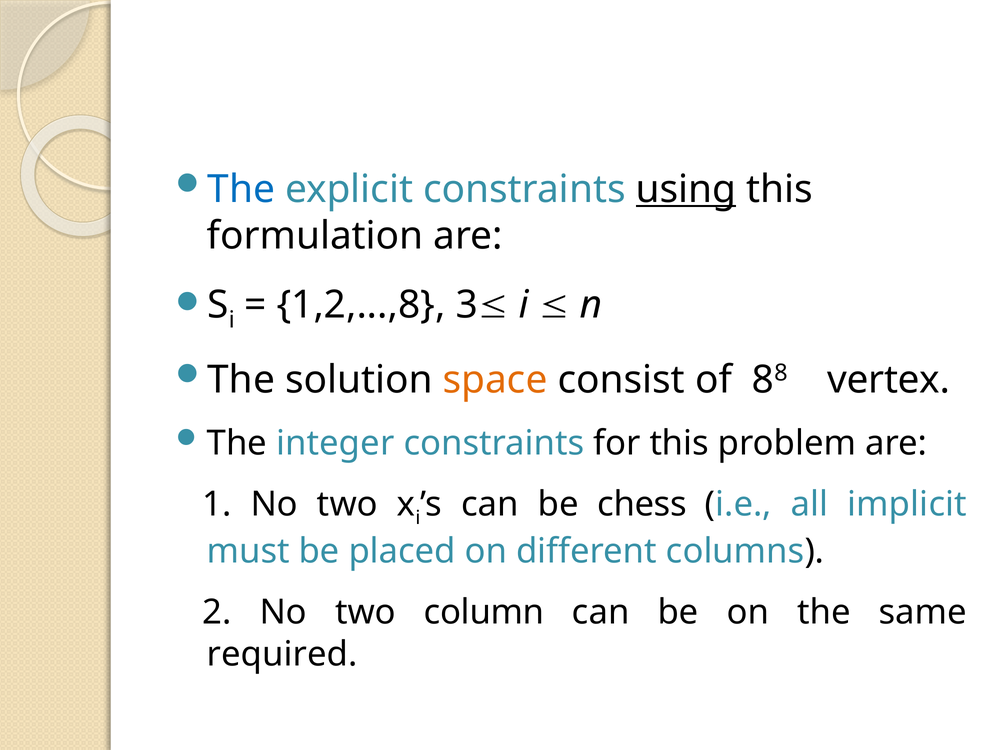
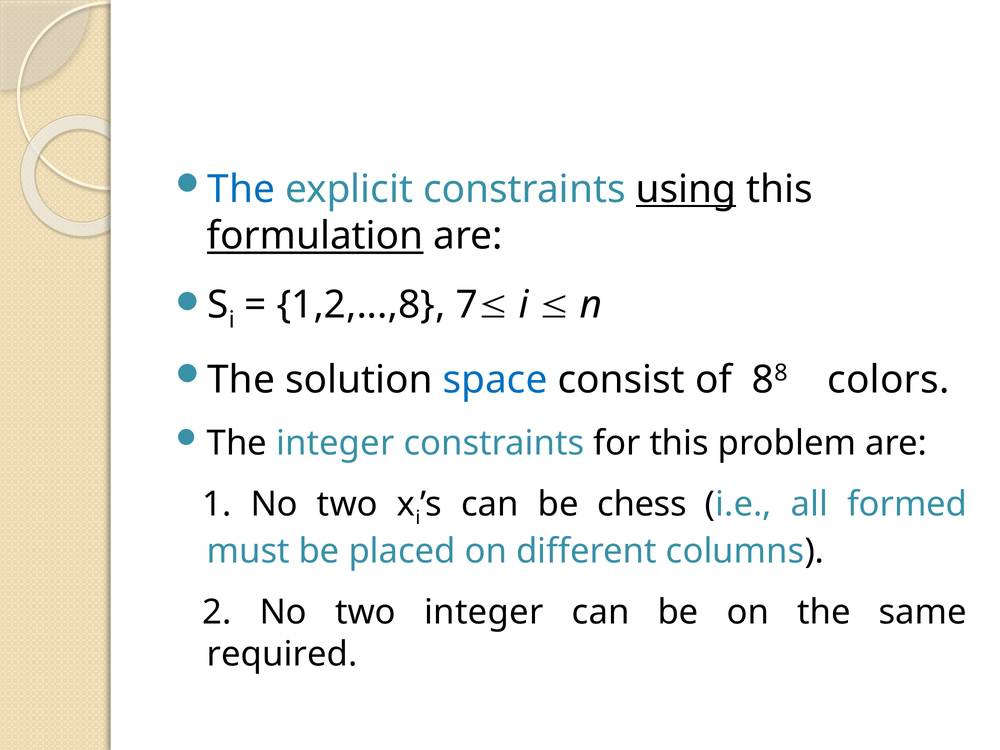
formulation underline: none -> present
3: 3 -> 7
space colour: orange -> blue
vertex: vertex -> colors
implicit: implicit -> formed
two column: column -> integer
